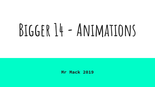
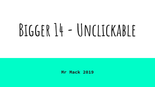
Animations: Animations -> Unclickable
